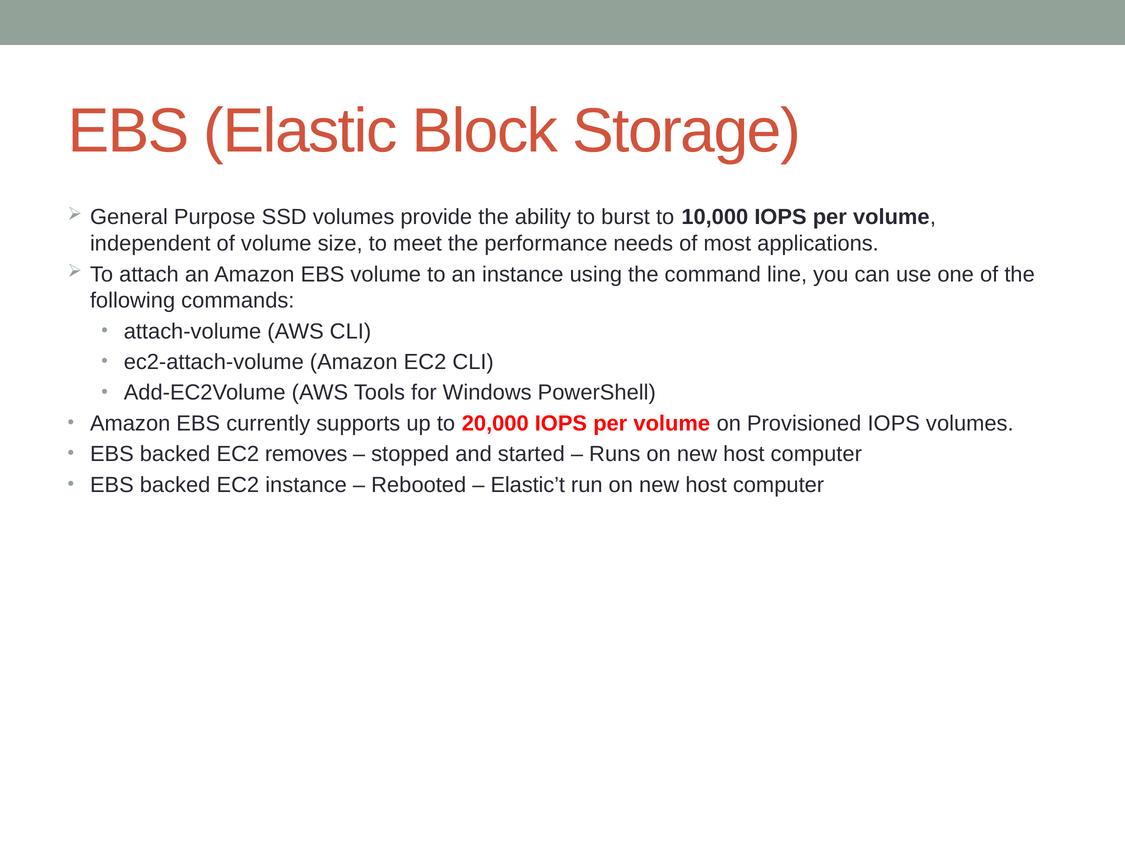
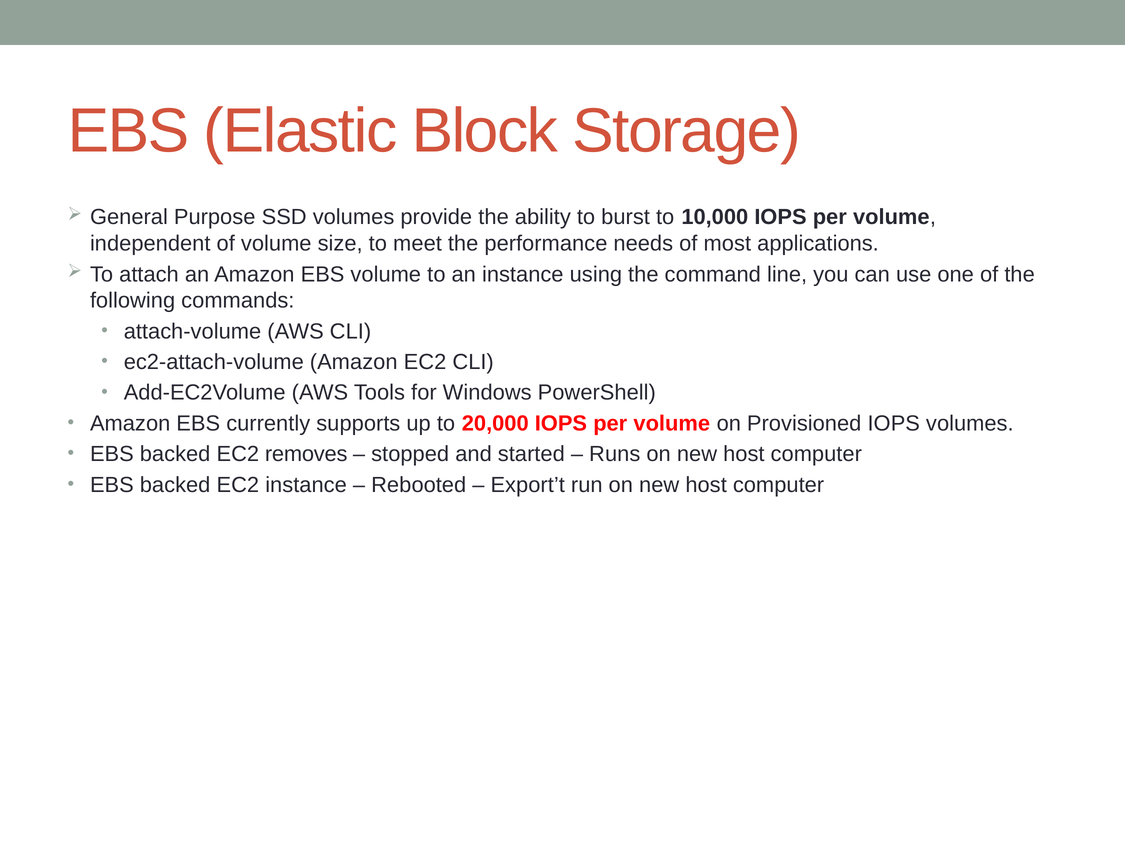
Elastic’t: Elastic’t -> Export’t
